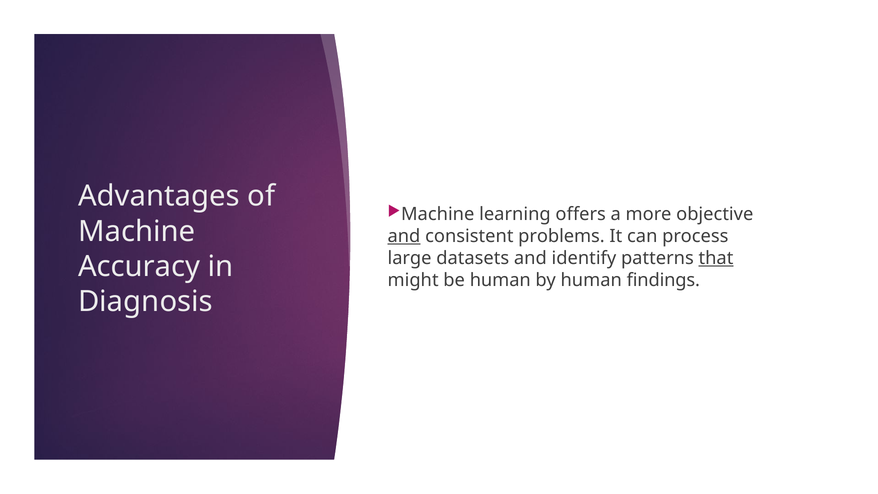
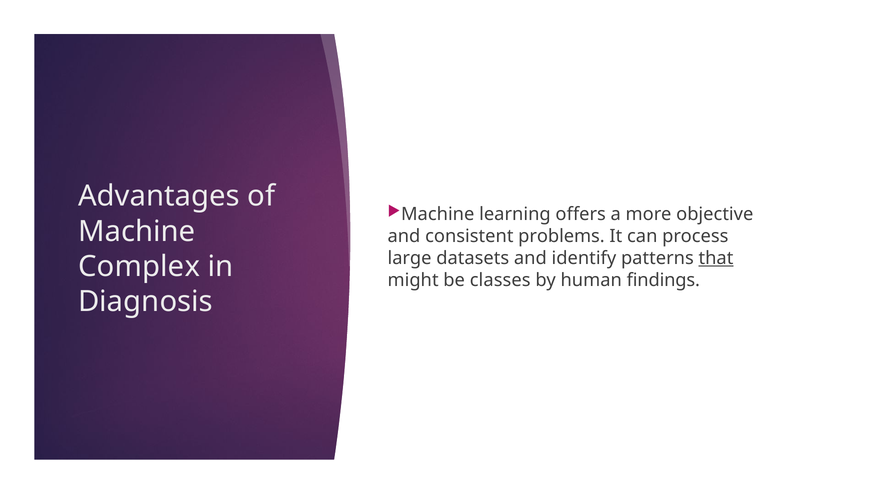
and at (404, 236) underline: present -> none
Accuracy: Accuracy -> Complex
be human: human -> classes
